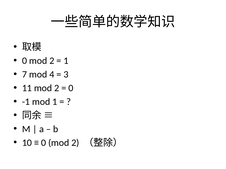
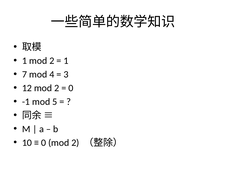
0 at (25, 61): 0 -> 1
11: 11 -> 12
mod 1: 1 -> 5
